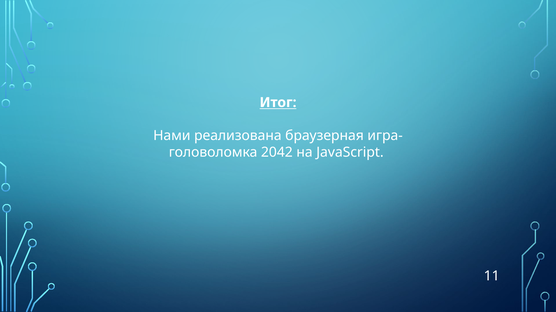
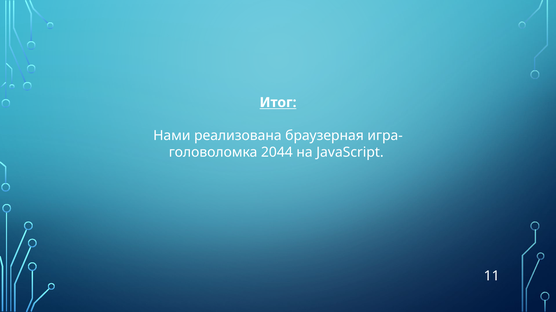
2042: 2042 -> 2044
